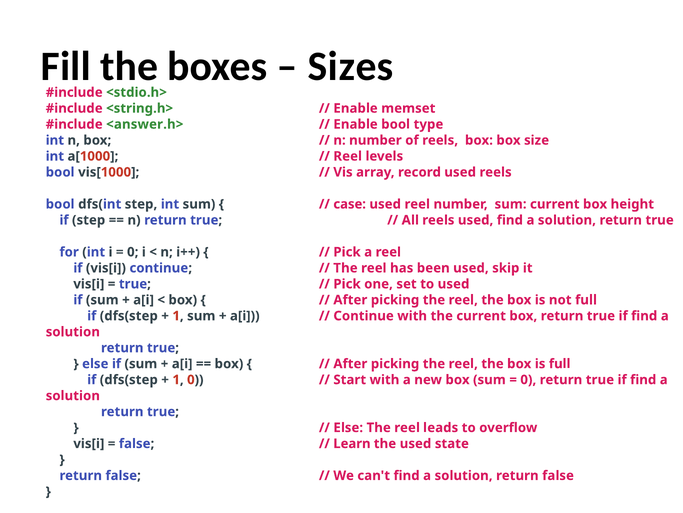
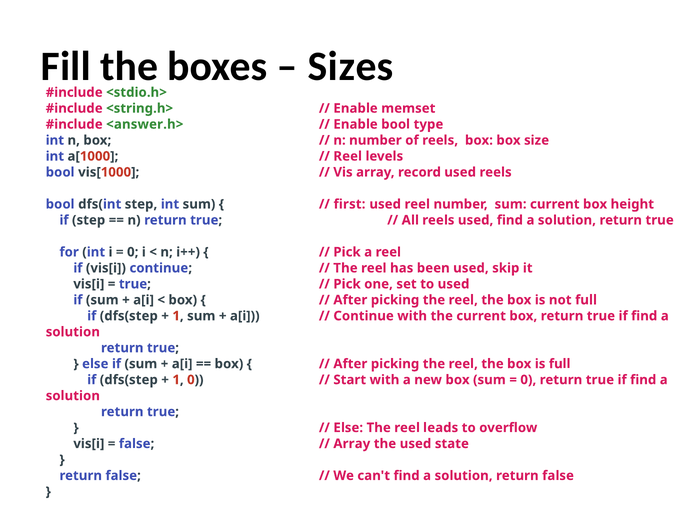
case: case -> first
Learn at (352, 443): Learn -> Array
